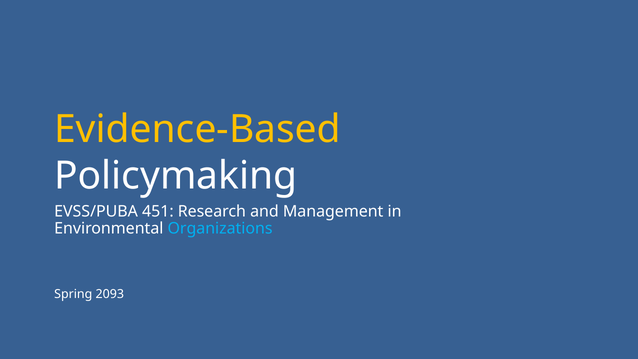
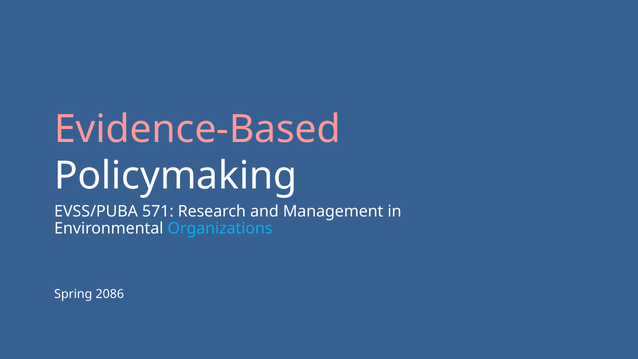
Evidence-Based colour: yellow -> pink
451: 451 -> 571
2093: 2093 -> 2086
